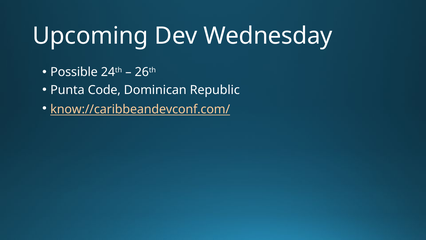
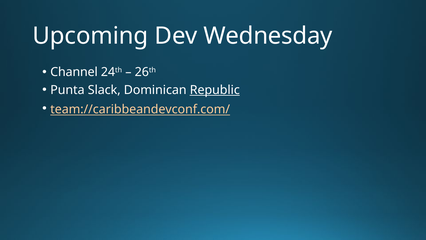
Possible: Possible -> Channel
Code: Code -> Slack
Republic underline: none -> present
know://caribbeandevconf.com/: know://caribbeandevconf.com/ -> team://caribbeandevconf.com/
